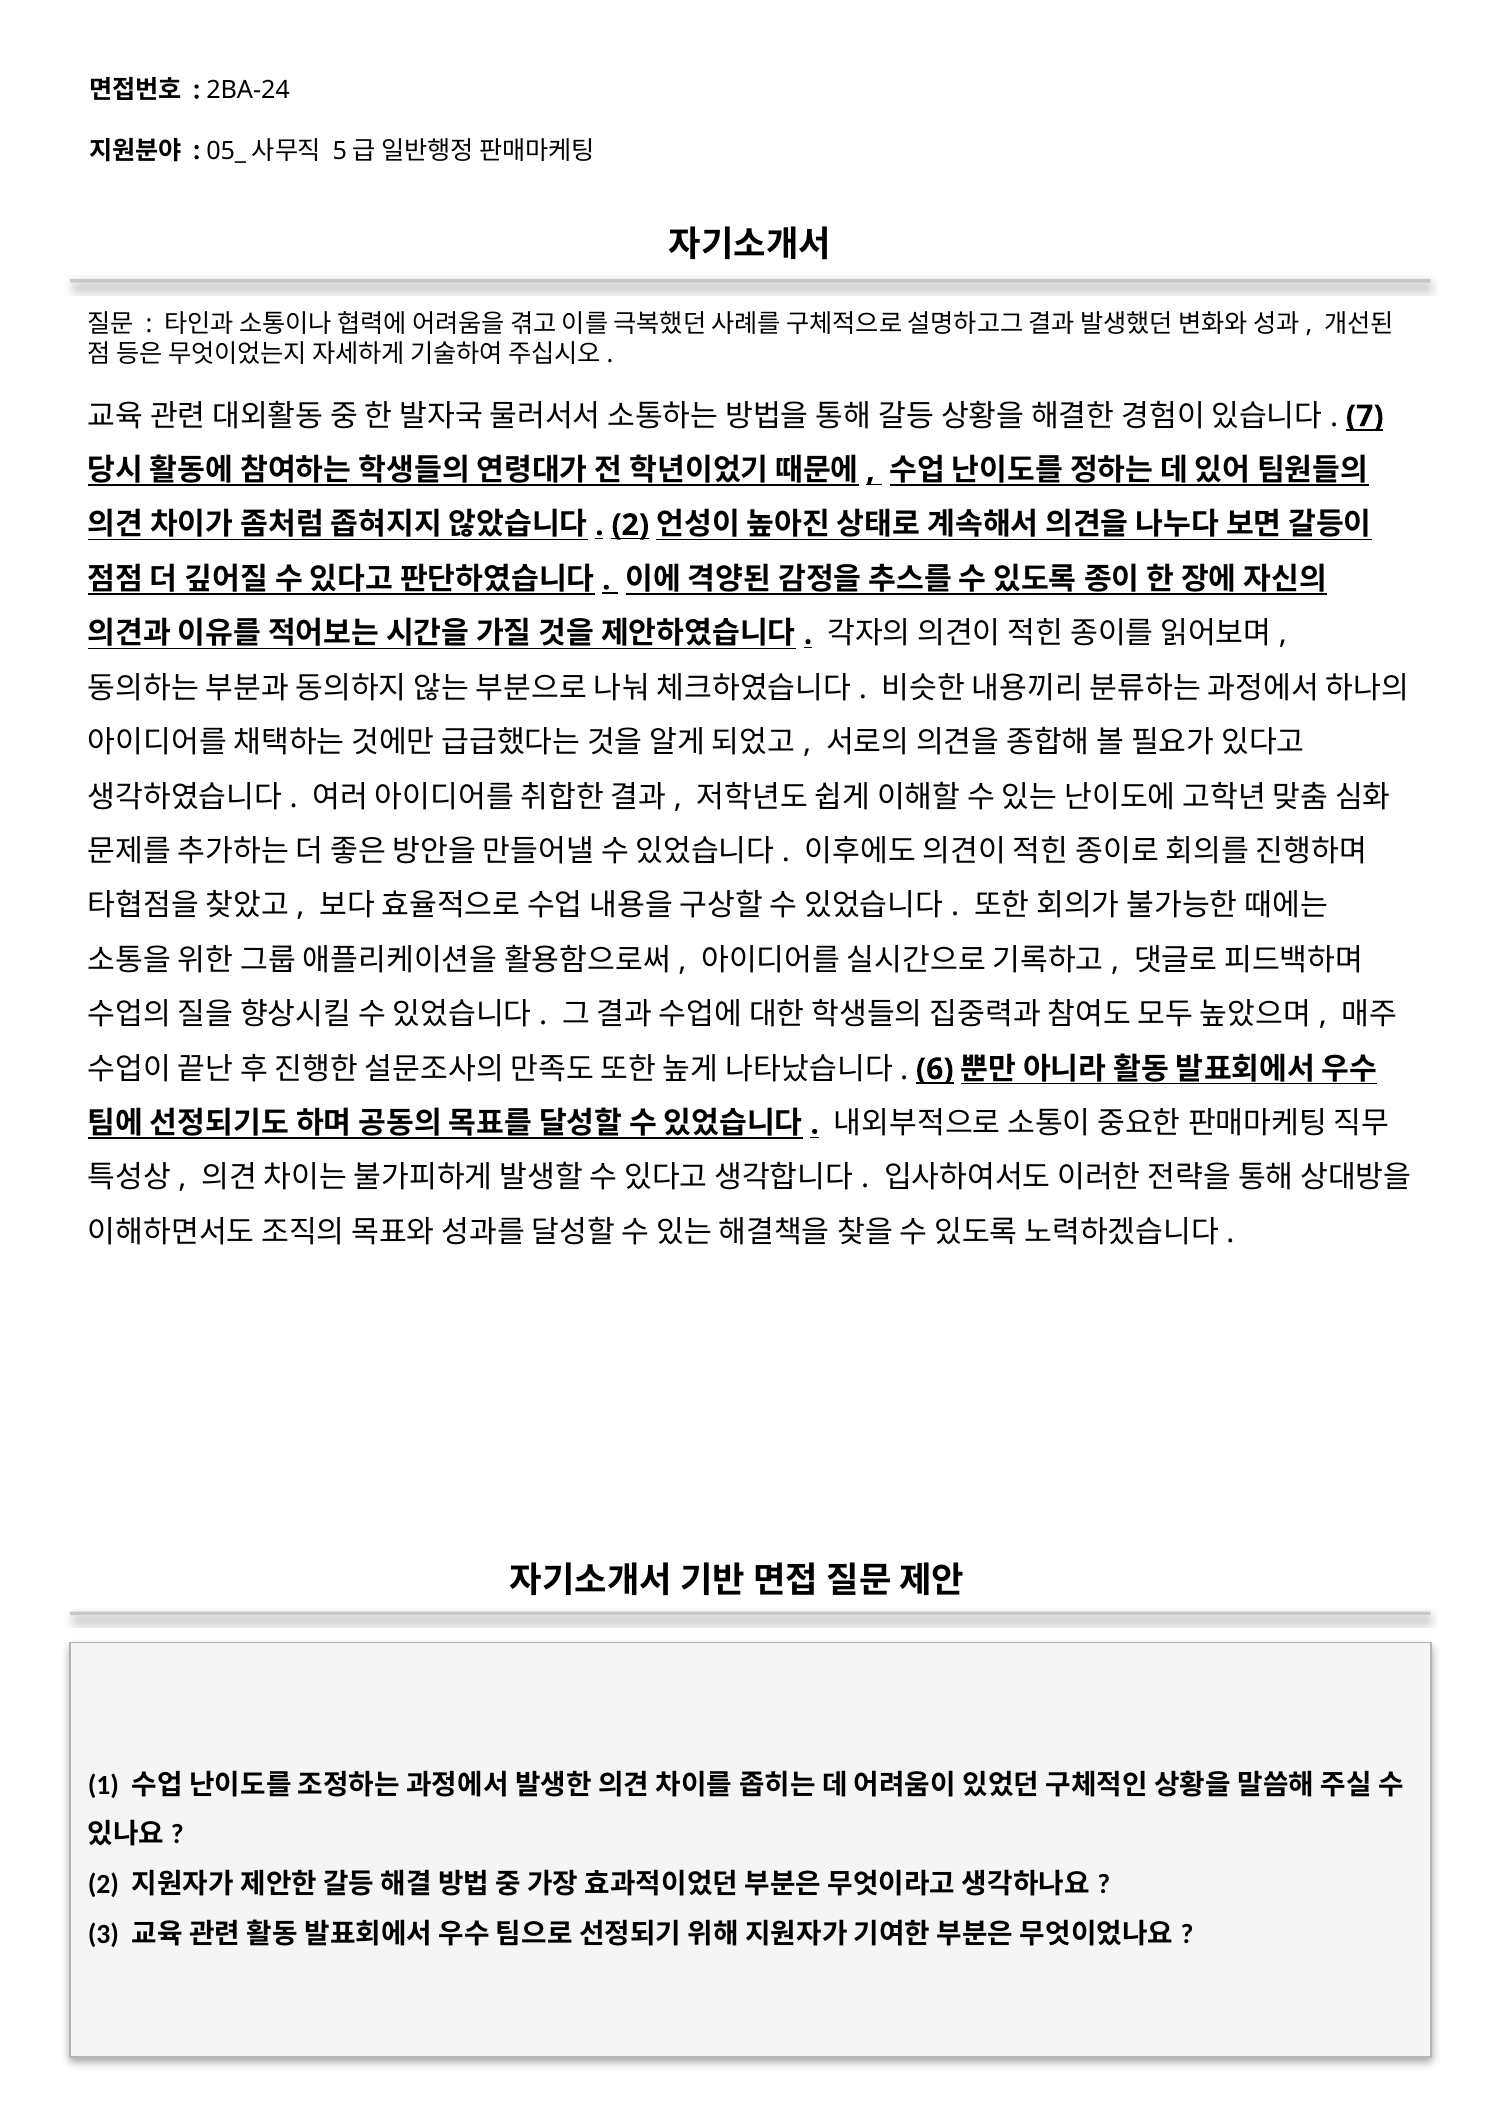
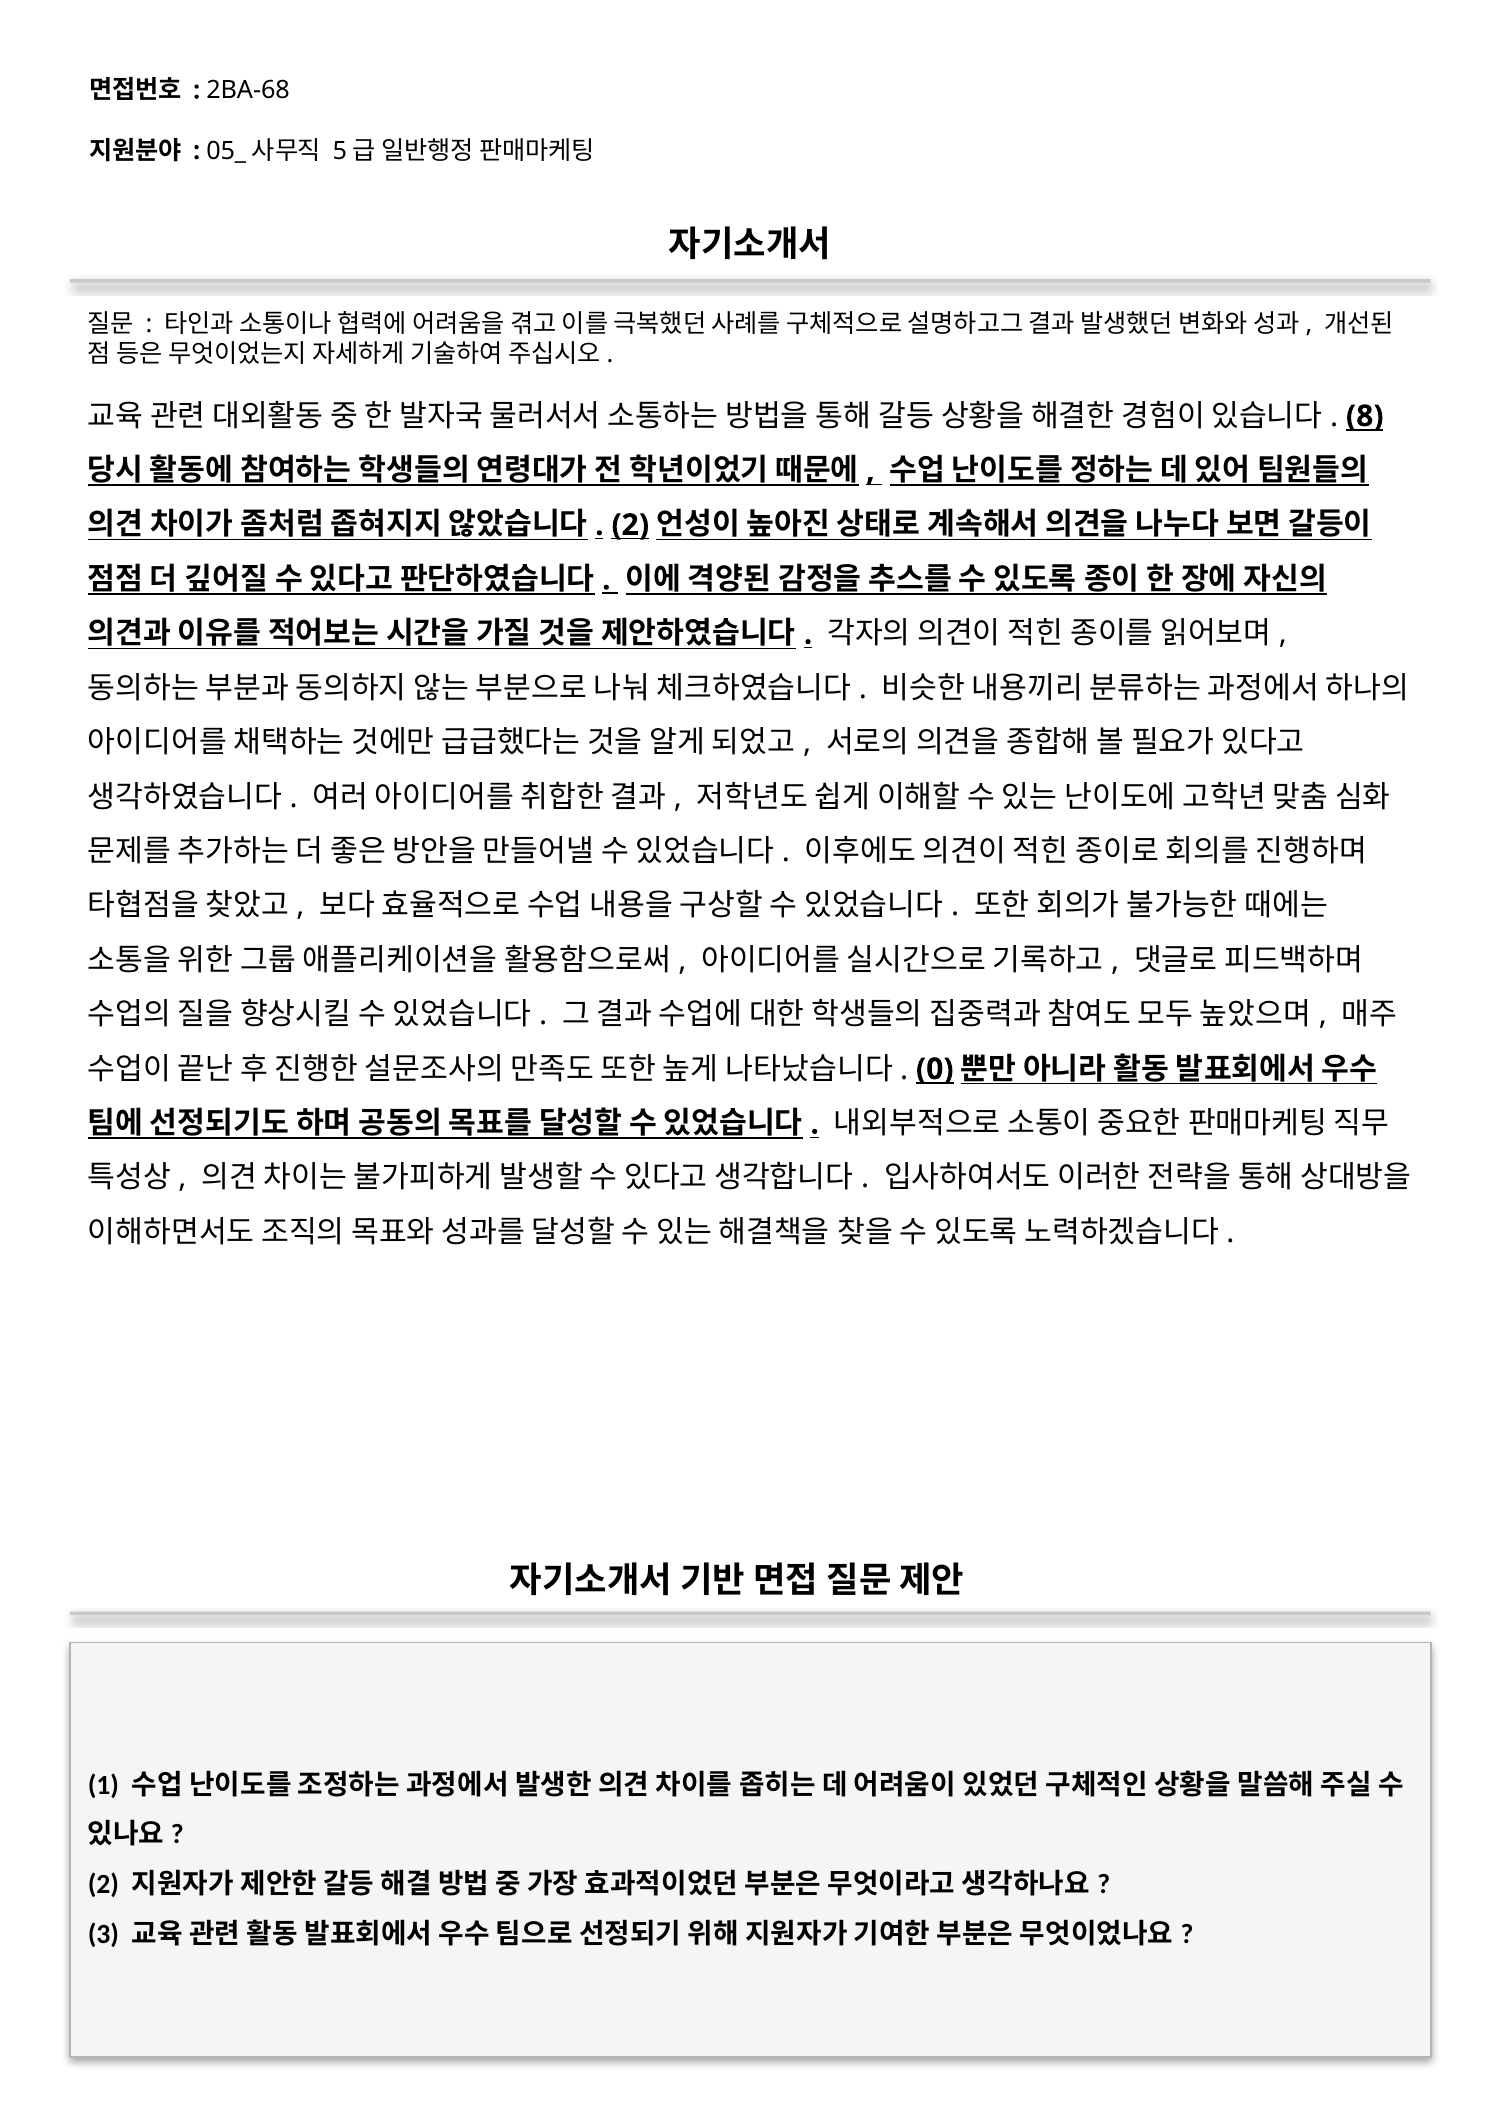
2BA-24: 2BA-24 -> 2BA-68
7: 7 -> 8
6: 6 -> 0
